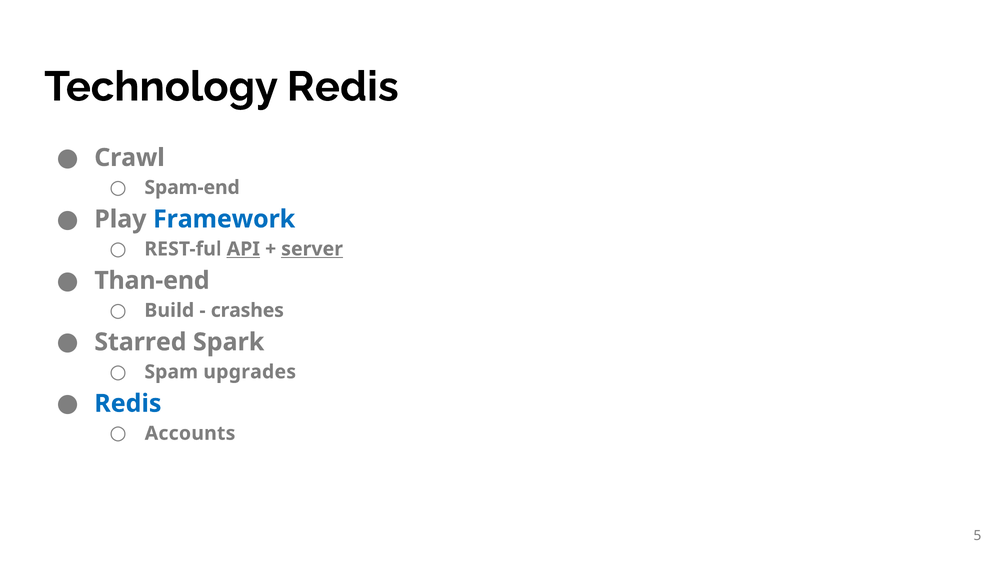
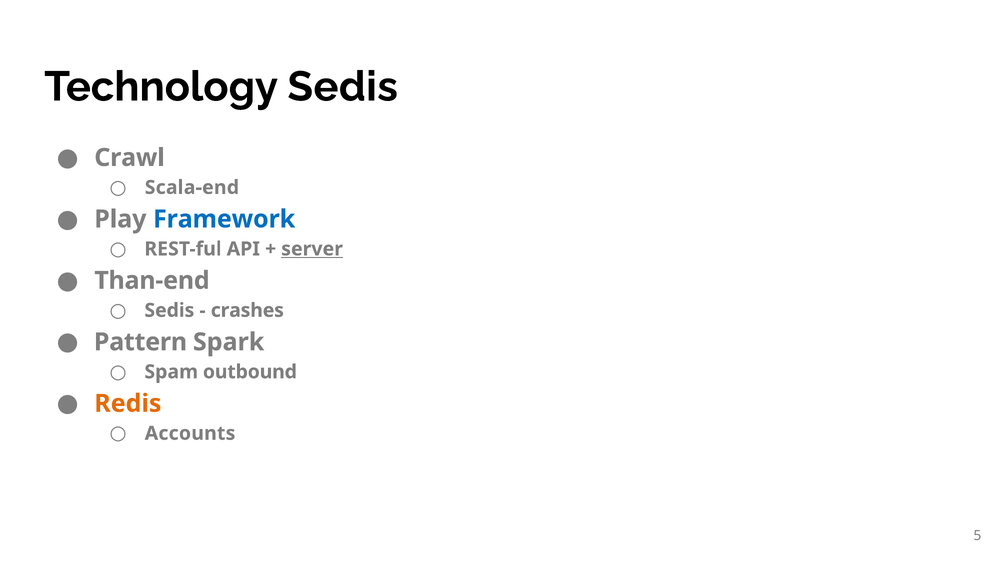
Technology Redis: Redis -> Sedis
Spam-end: Spam-end -> Scala-end
API underline: present -> none
Build at (169, 310): Build -> Sedis
Starred: Starred -> Pattern
upgrades: upgrades -> outbound
Redis at (128, 403) colour: blue -> orange
